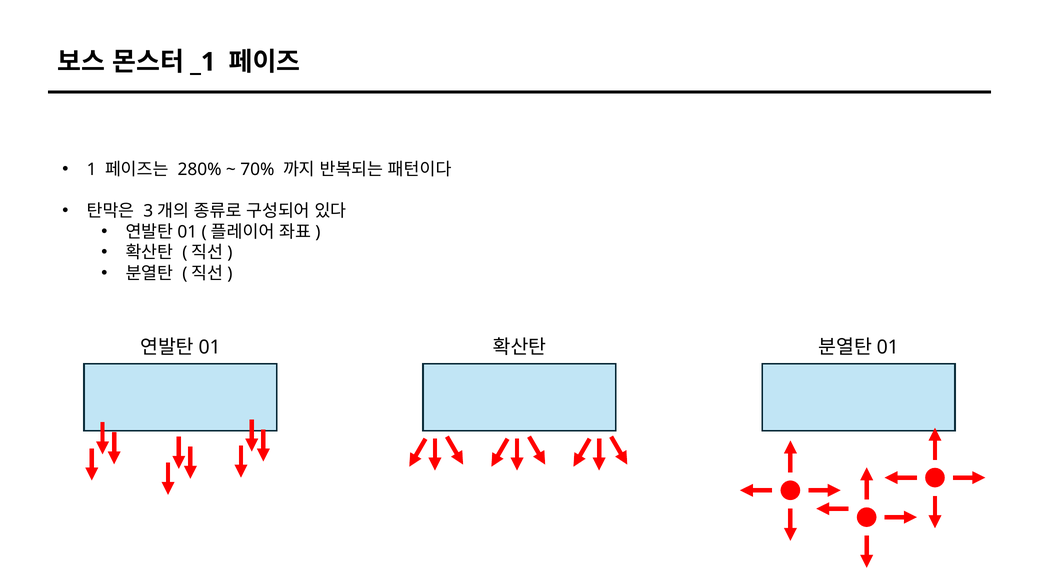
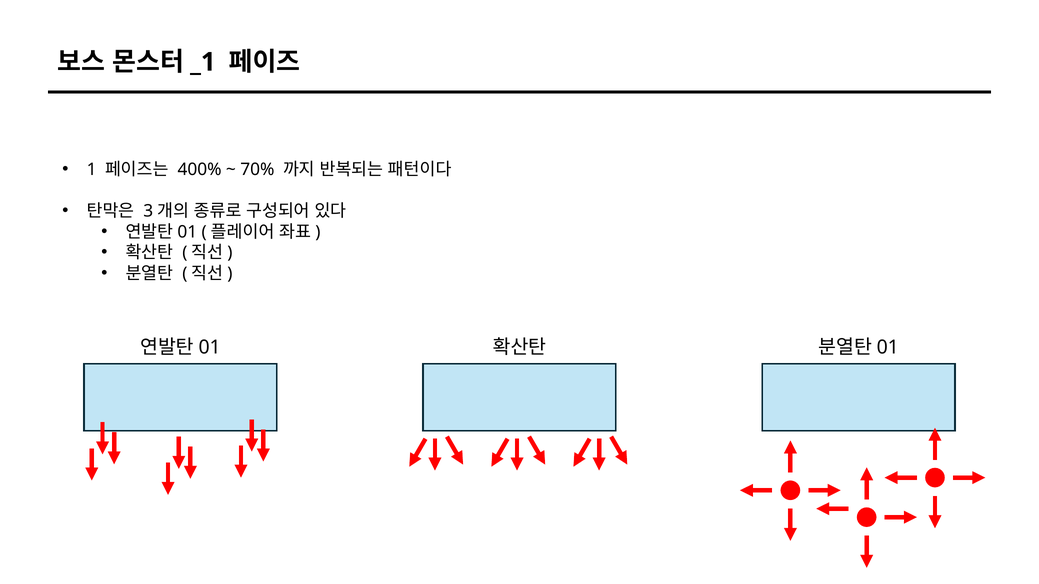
280%: 280% -> 400%
